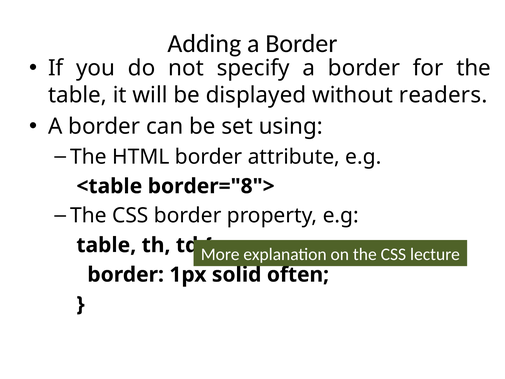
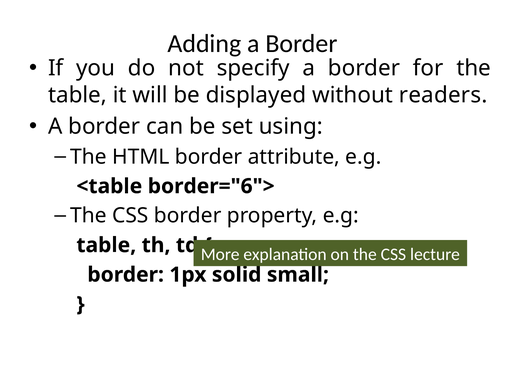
border="8">: border="8"> -> border="6">
often: often -> small
